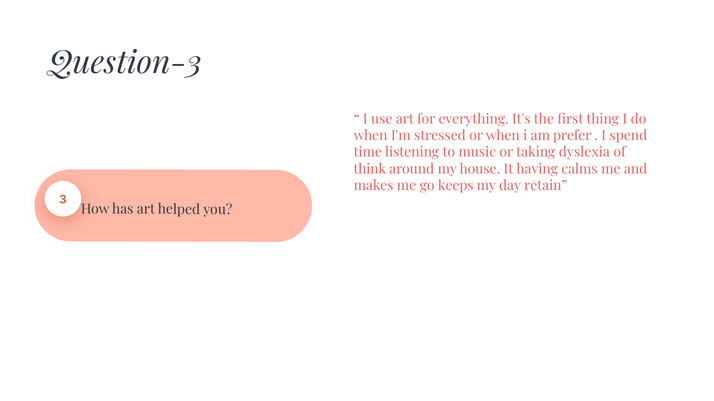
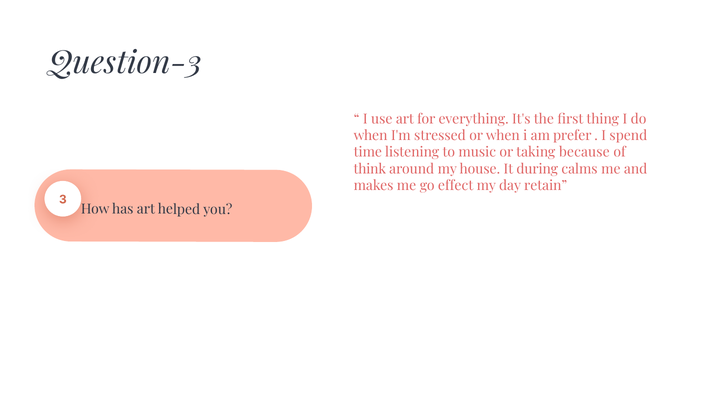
dyslexia: dyslexia -> because
having: having -> during
keeps: keeps -> effect
